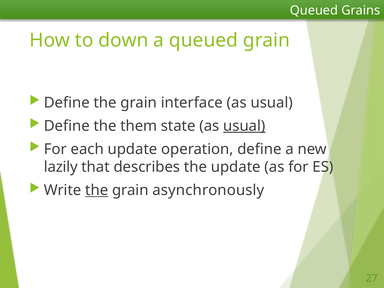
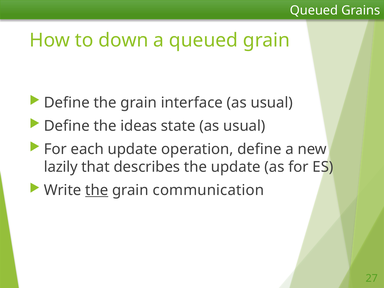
them: them -> ideas
usual at (244, 126) underline: present -> none
asynchronously: asynchronously -> communication
